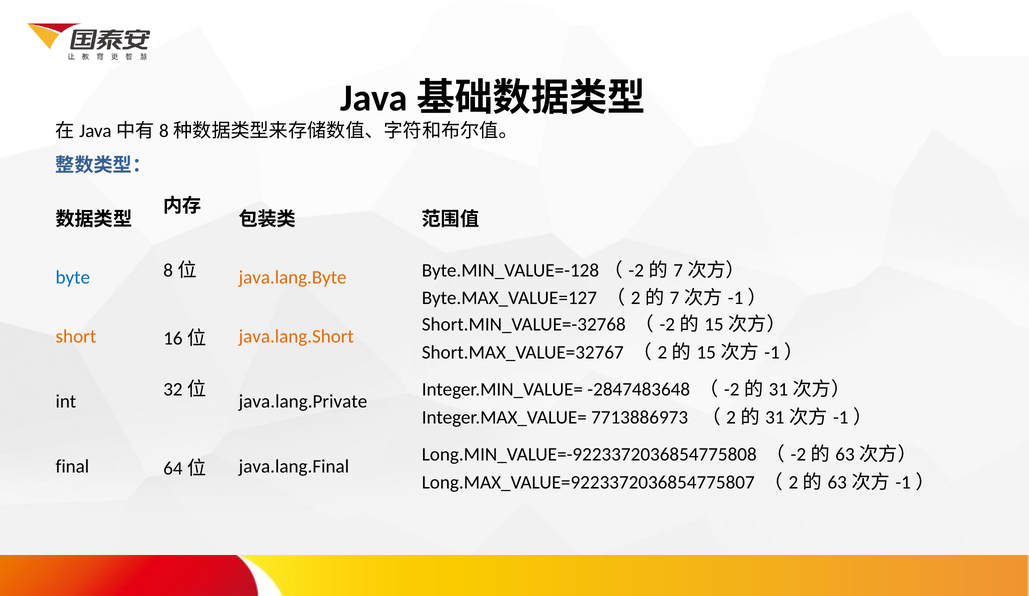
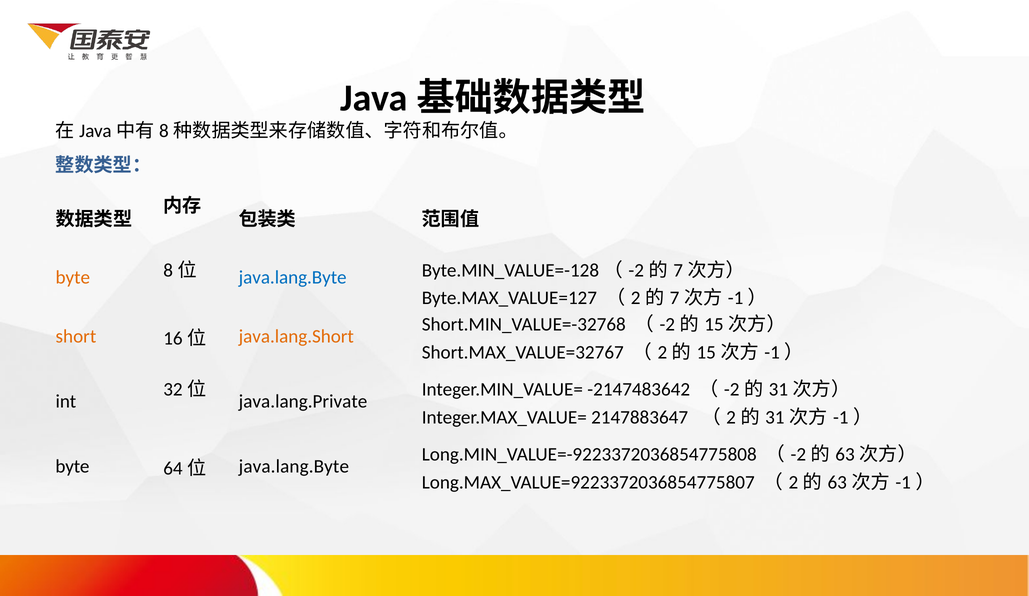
byte at (73, 278) colour: blue -> orange
java.lang.Byte at (293, 278) colour: orange -> blue
-2847483648: -2847483648 -> -2147483642
7713886973: 7713886973 -> 2147883647
final at (72, 466): final -> byte
java.lang.Final at (294, 466): java.lang.Final -> java.lang.Byte
